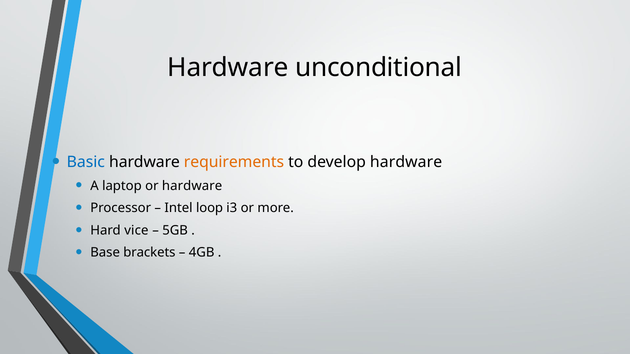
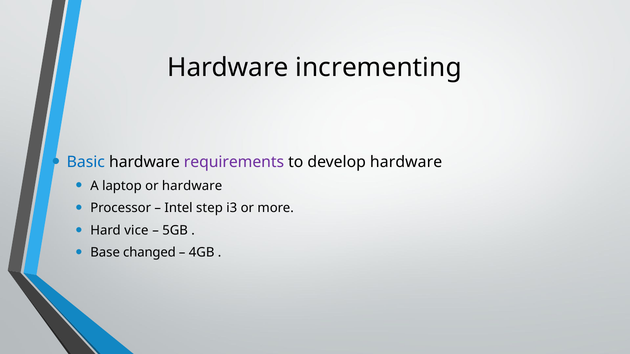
unconditional: unconditional -> incrementing
requirements colour: orange -> purple
loop: loop -> step
brackets: brackets -> changed
